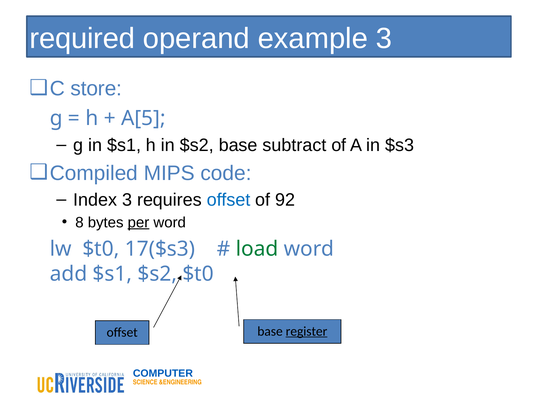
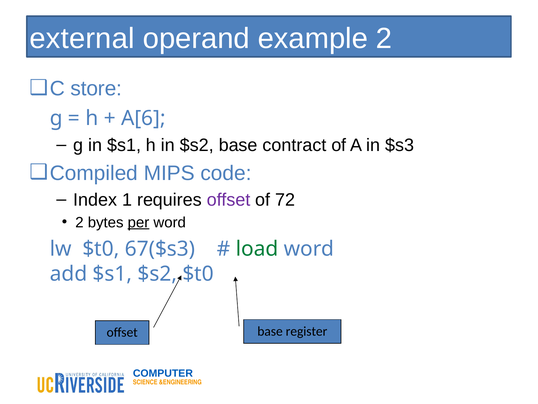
required: required -> external
example 3: 3 -> 2
A[5: A[5 -> A[6
subtract: subtract -> contract
Index 3: 3 -> 1
offset at (229, 200) colour: blue -> purple
92: 92 -> 72
8 at (79, 222): 8 -> 2
17($s3: 17($s3 -> 67($s3
register underline: present -> none
